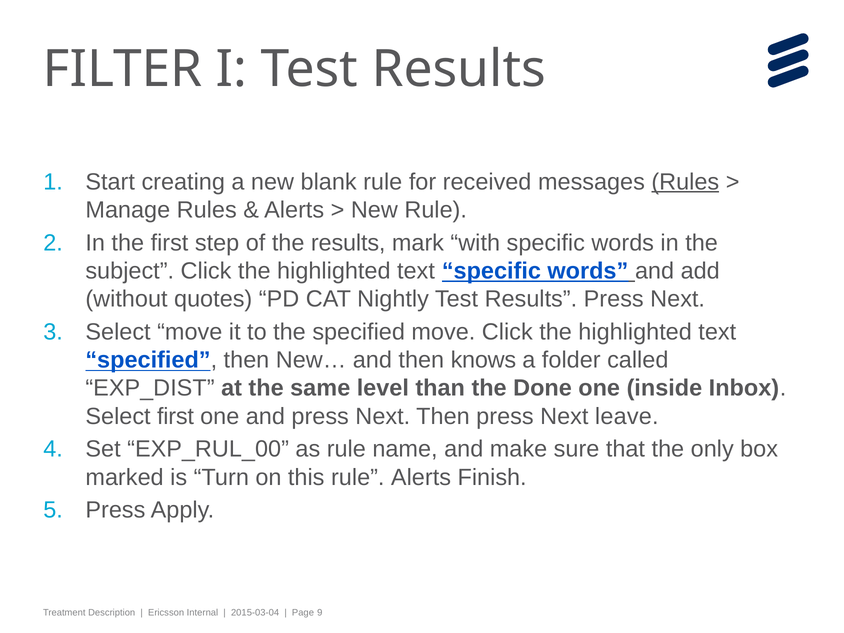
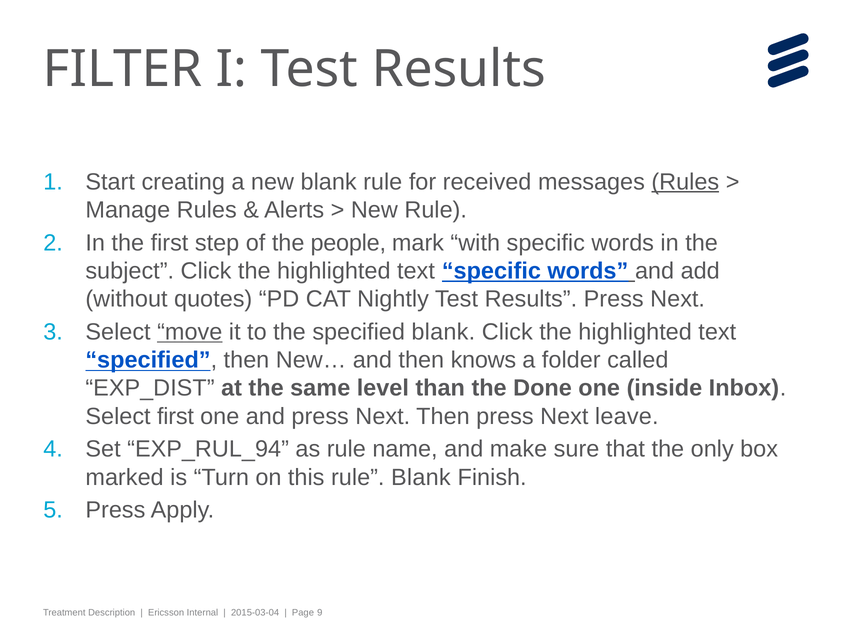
the results: results -> people
move at (190, 332) underline: none -> present
specified move: move -> blank
EXP_RUL_00: EXP_RUL_00 -> EXP_RUL_94
rule Alerts: Alerts -> Blank
